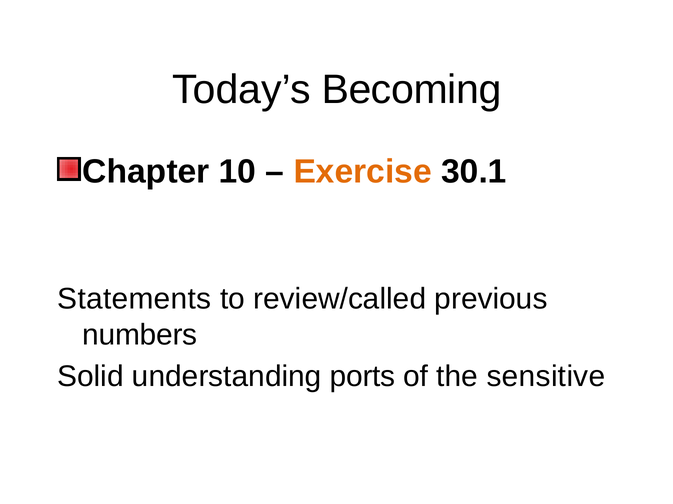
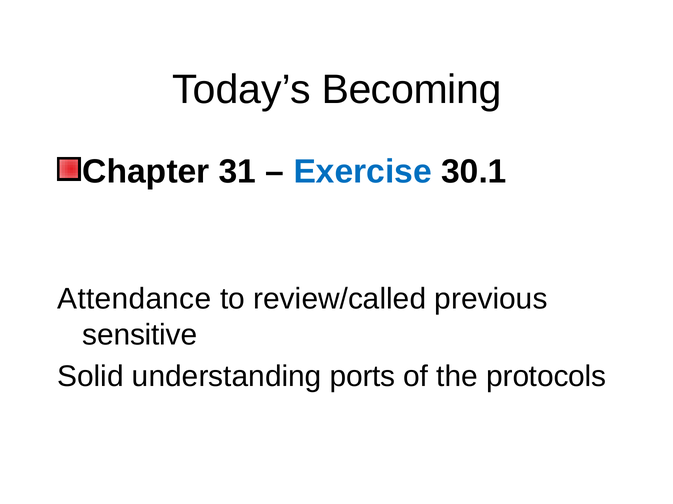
10: 10 -> 31
Exercise colour: orange -> blue
Statements: Statements -> Attendance
numbers: numbers -> sensitive
sensitive: sensitive -> protocols
